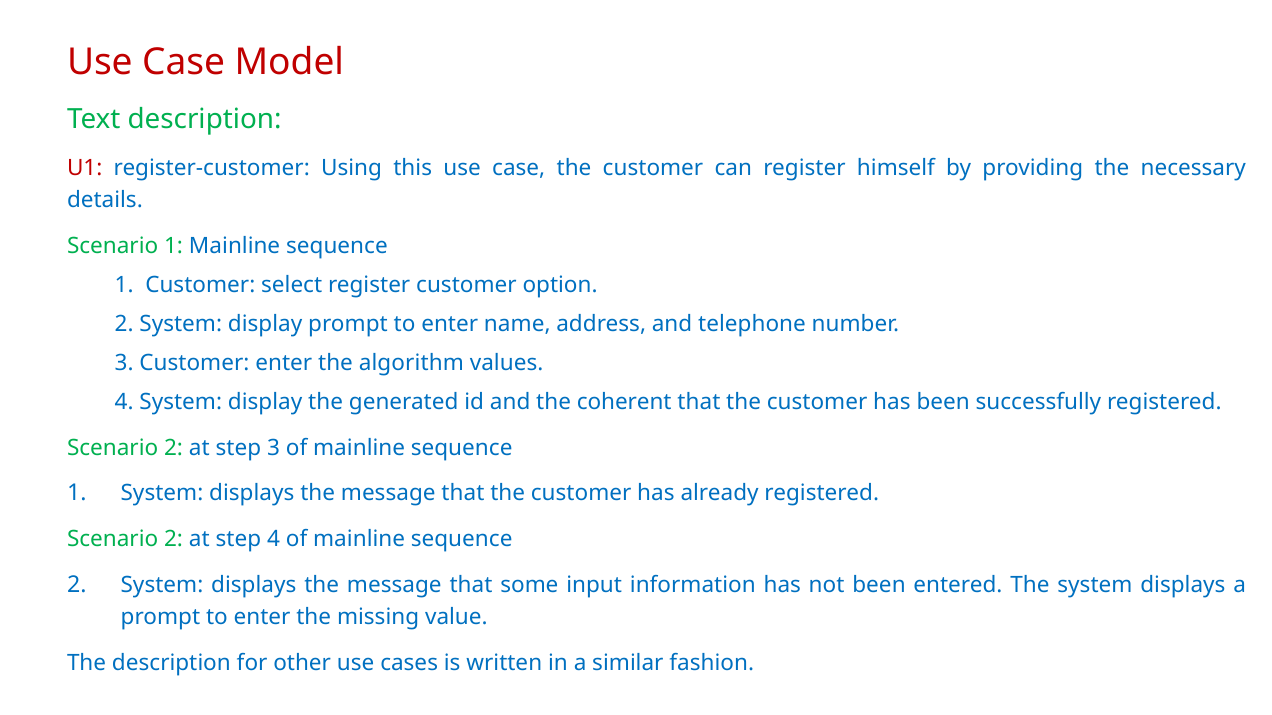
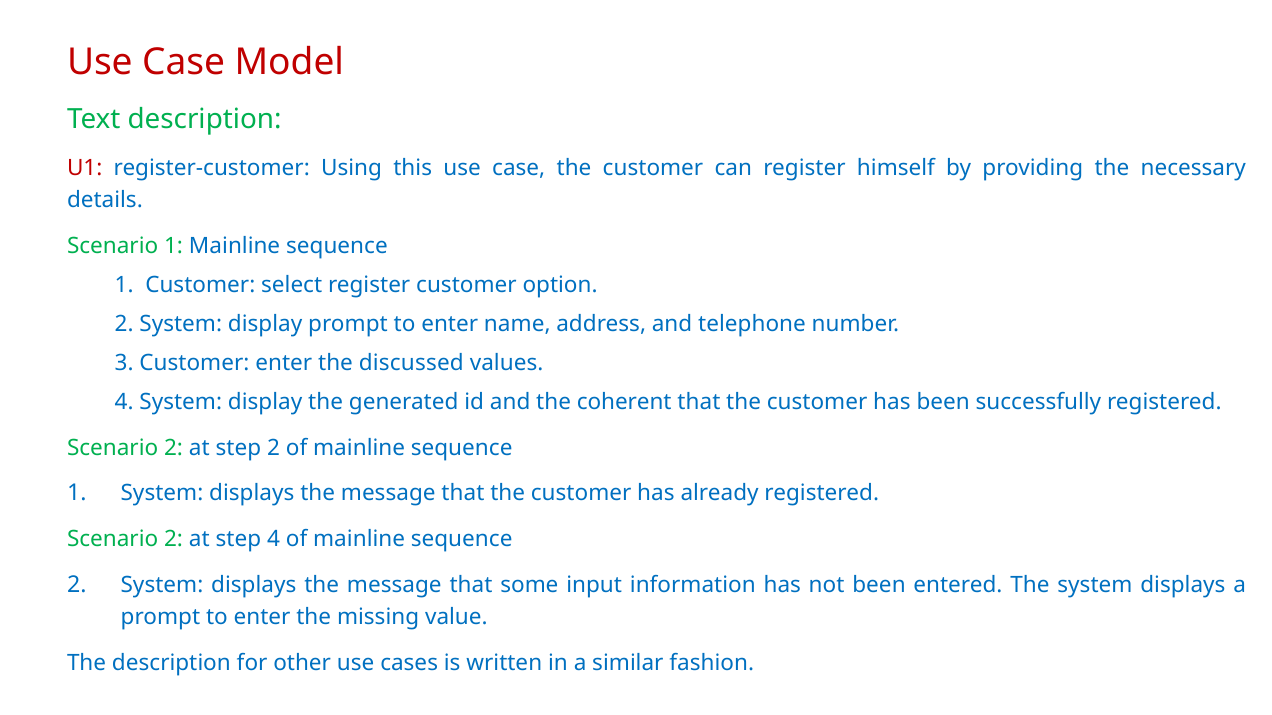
algorithm: algorithm -> discussed
step 3: 3 -> 2
